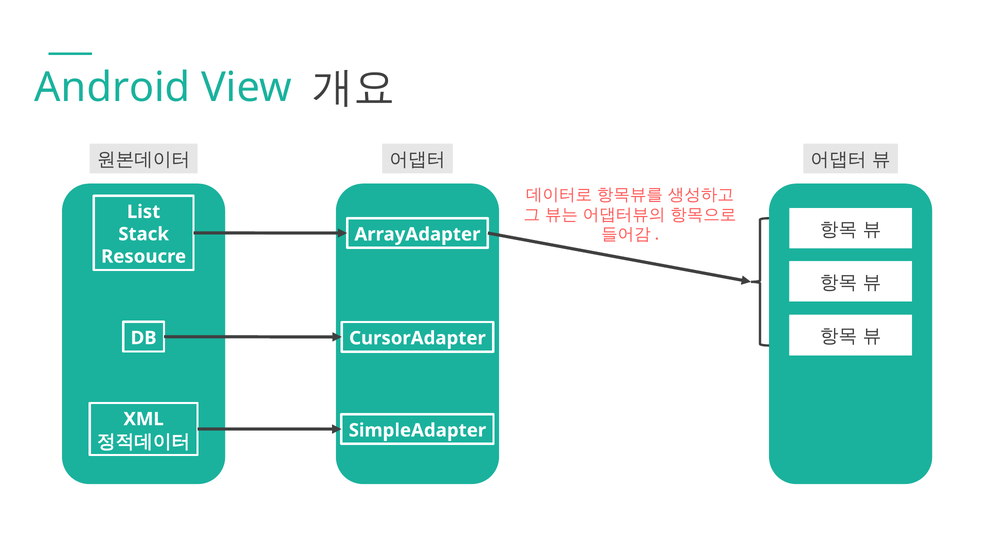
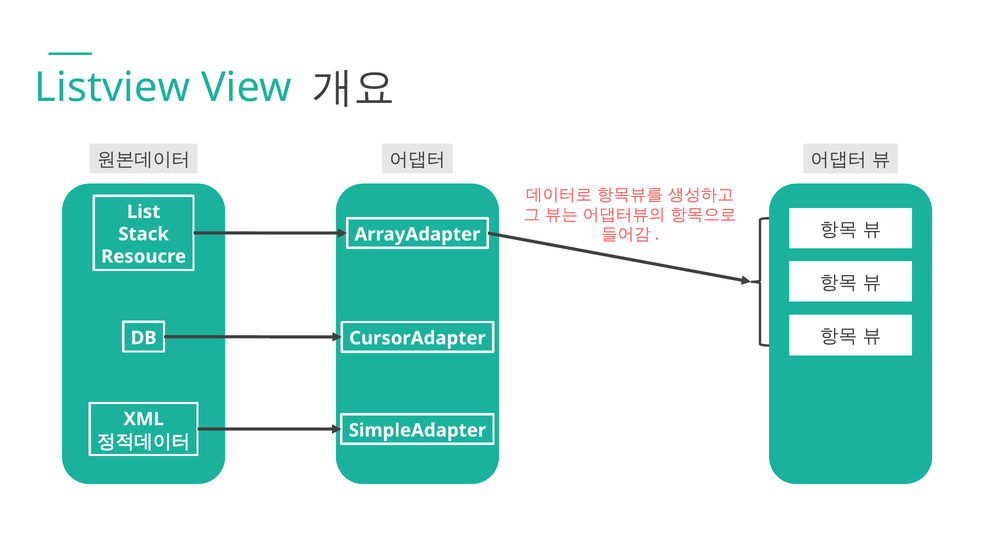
Android: Android -> Listview
